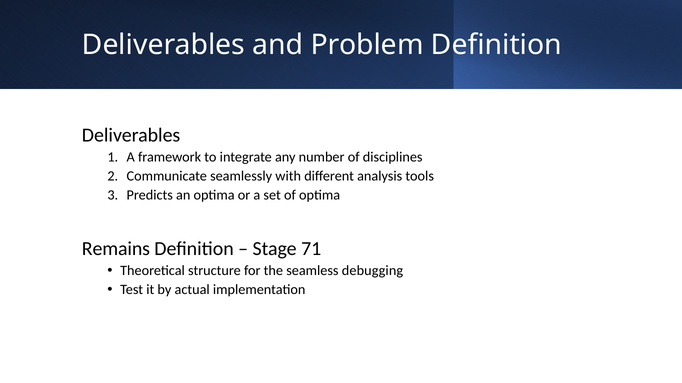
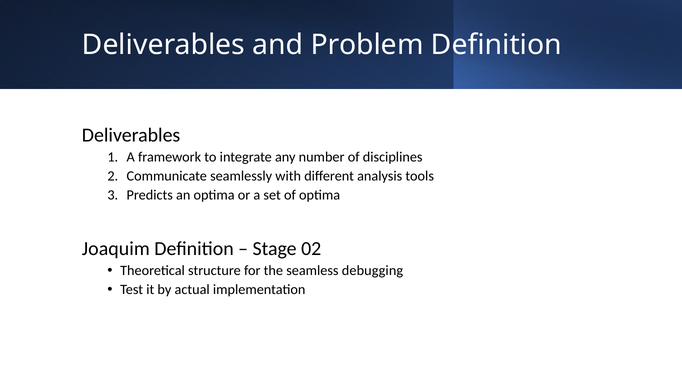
Remains: Remains -> Joaquim
71: 71 -> 02
